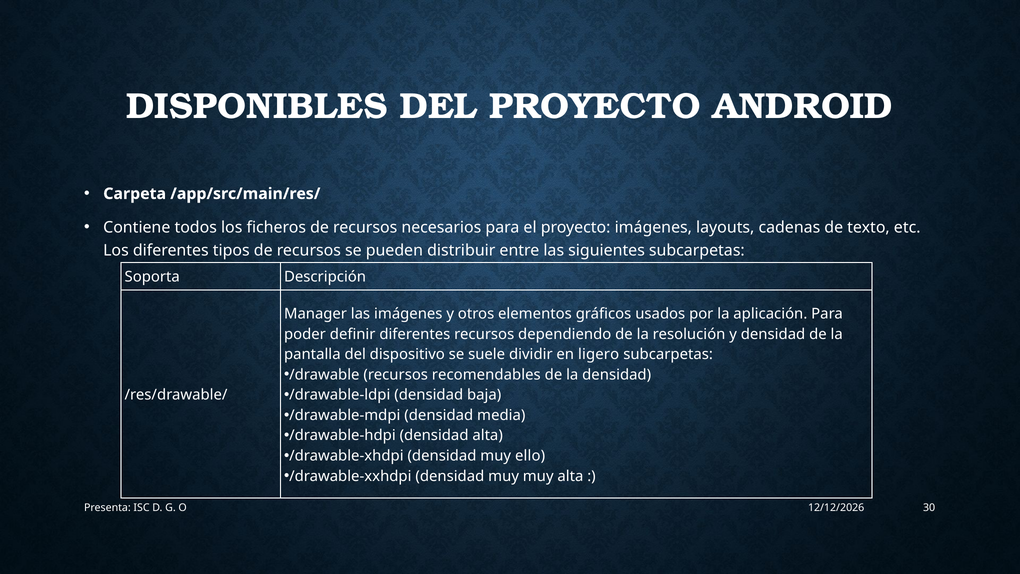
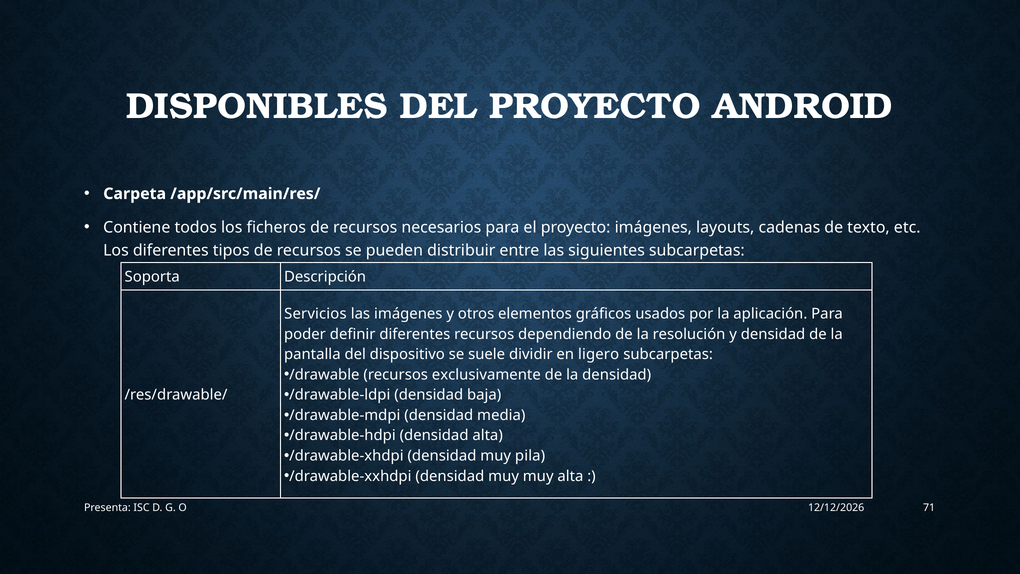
Manager: Manager -> Servicios
recomendables: recomendables -> exclusivamente
ello: ello -> pila
30: 30 -> 71
